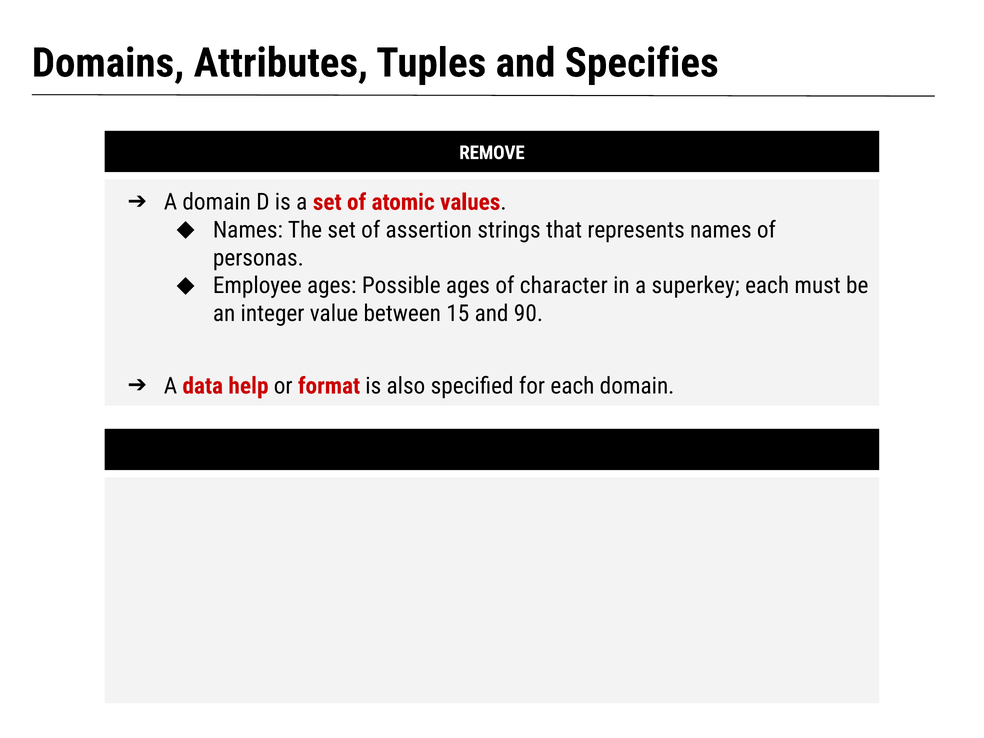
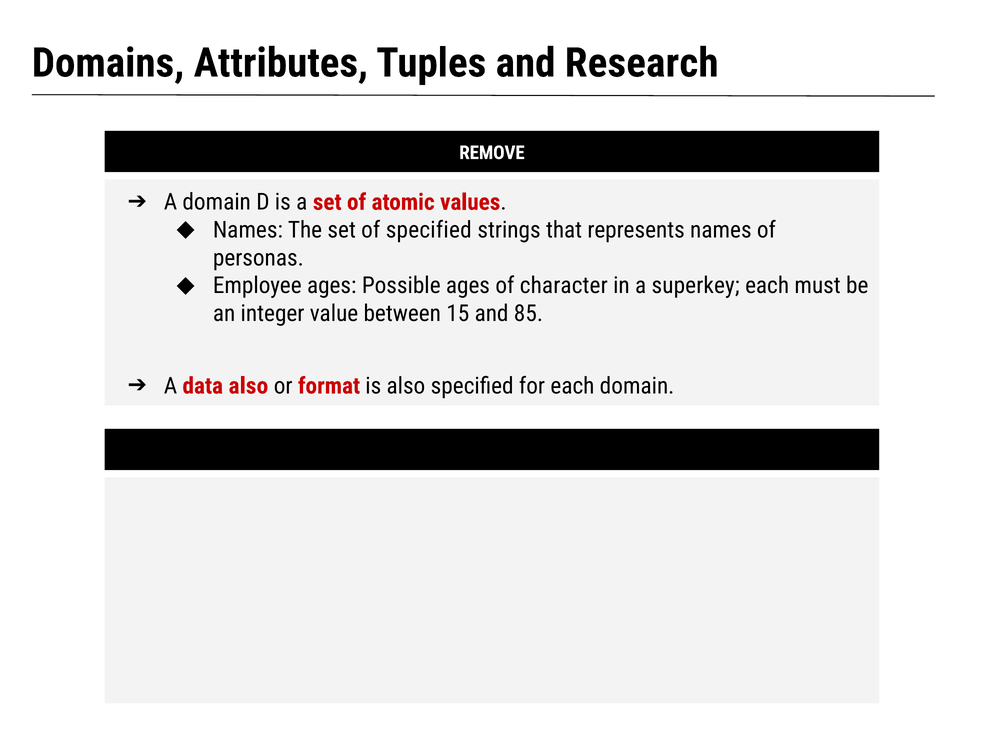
Specifies: Specifies -> Research
of assertion: assertion -> specified
90: 90 -> 85
data help: help -> also
